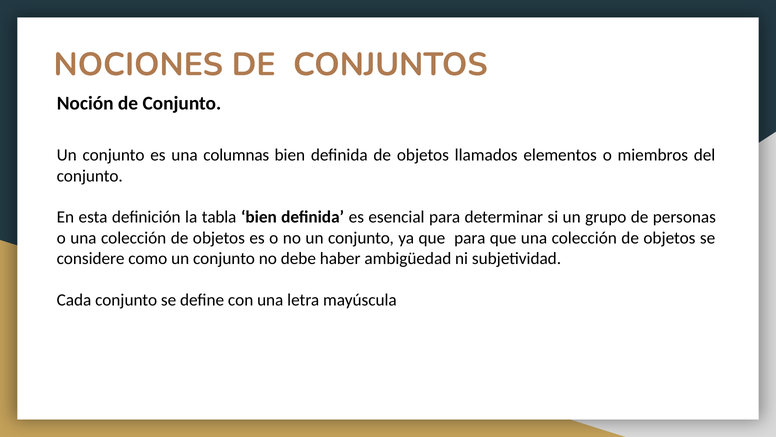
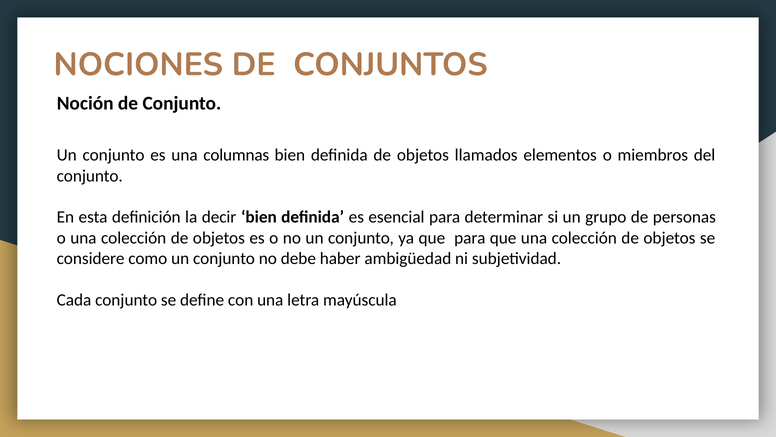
tabla: tabla -> decir
